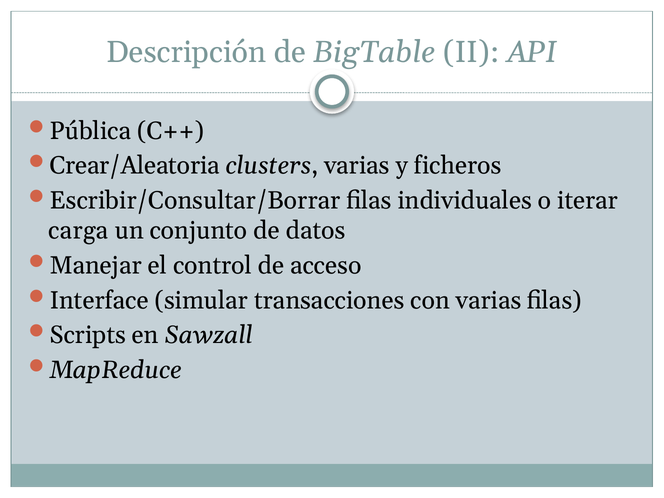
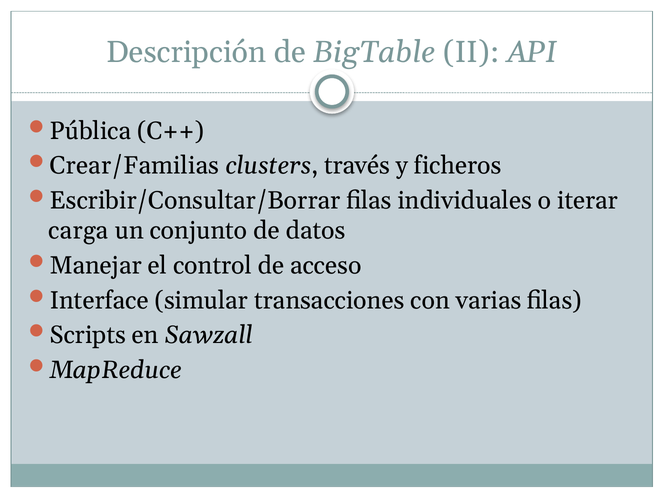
Crear/Aleatoria: Crear/Aleatoria -> Crear/Familias
clusters varias: varias -> través
